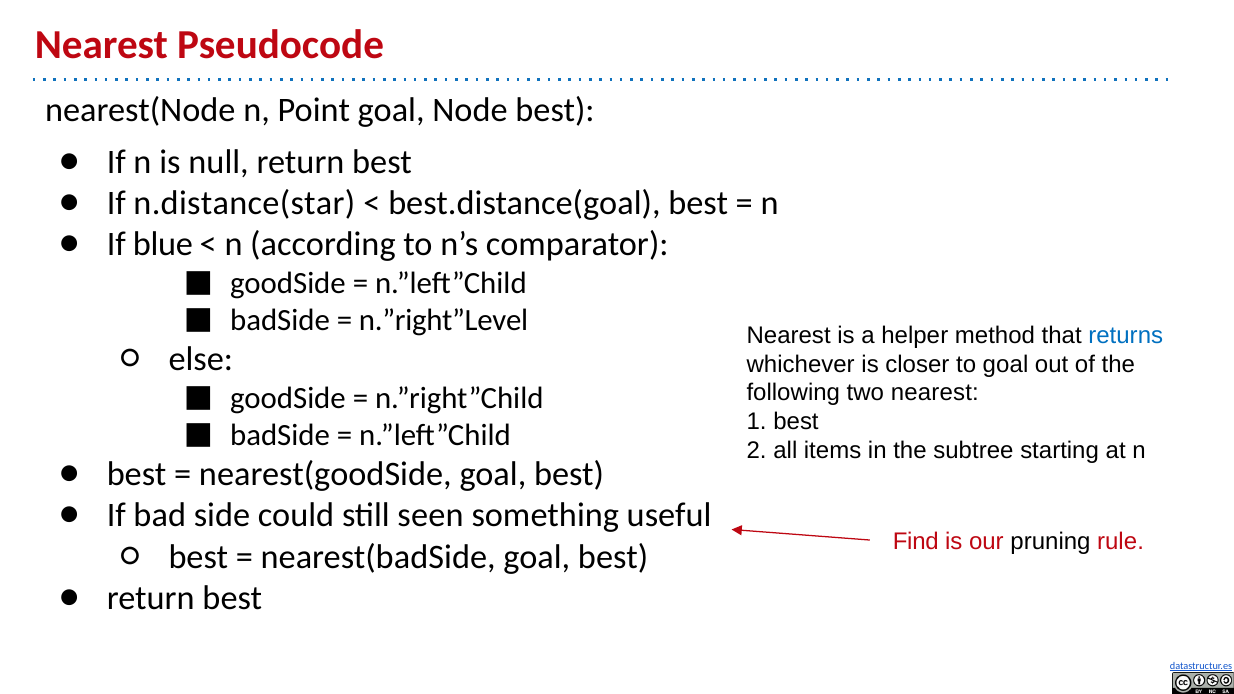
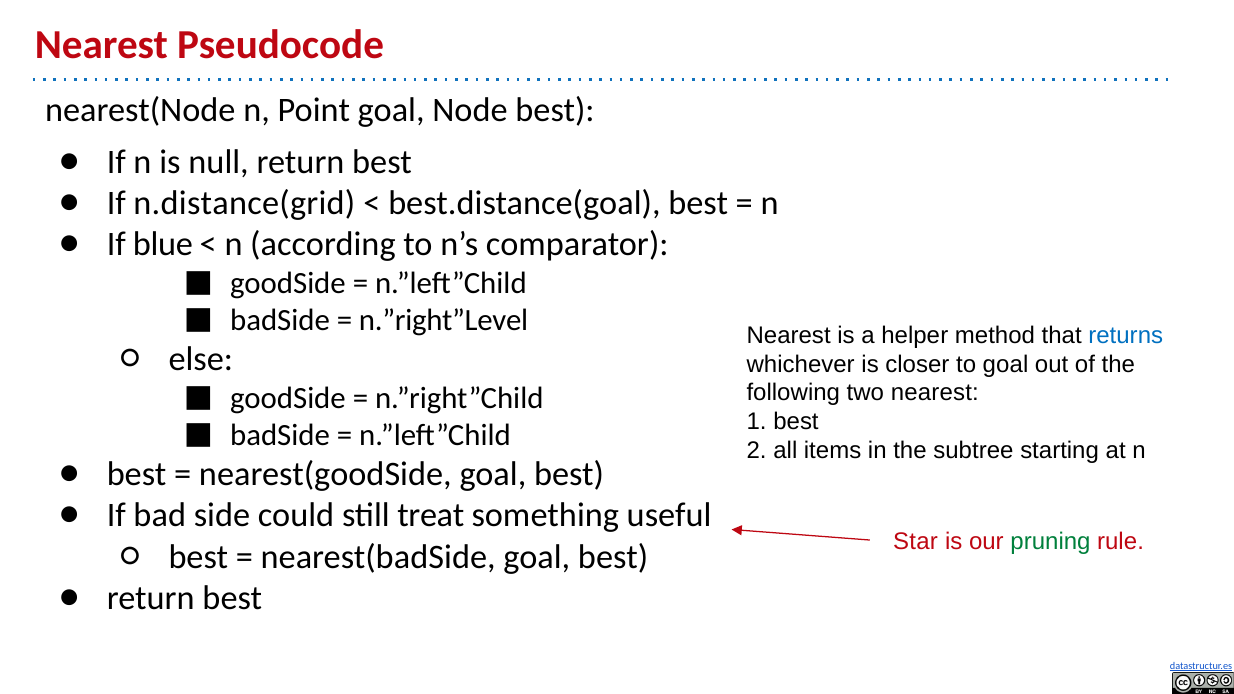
n.distance(star: n.distance(star -> n.distance(grid
seen: seen -> treat
Find: Find -> Star
pruning colour: black -> green
